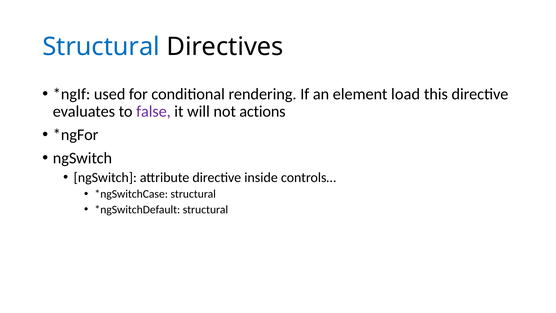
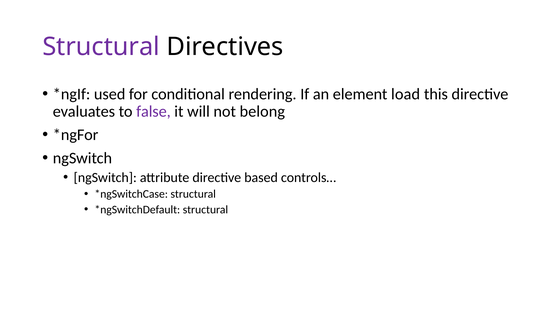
Structural at (101, 47) colour: blue -> purple
actions: actions -> belong
inside: inside -> based
